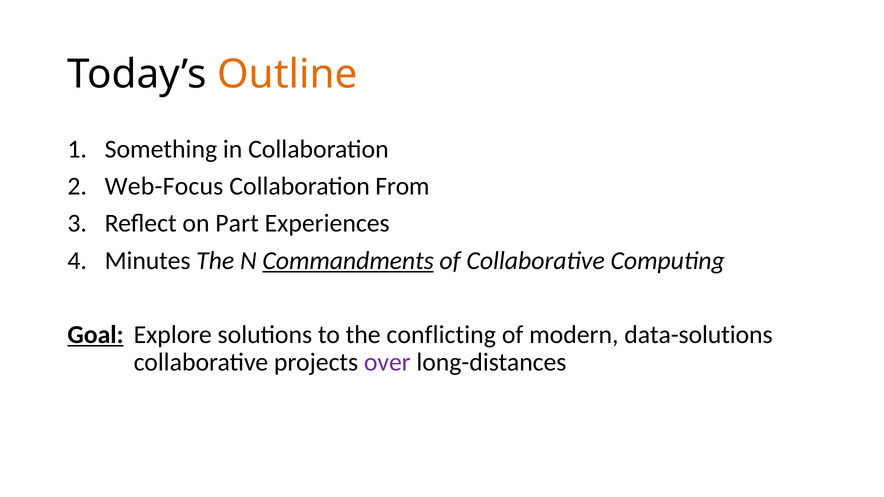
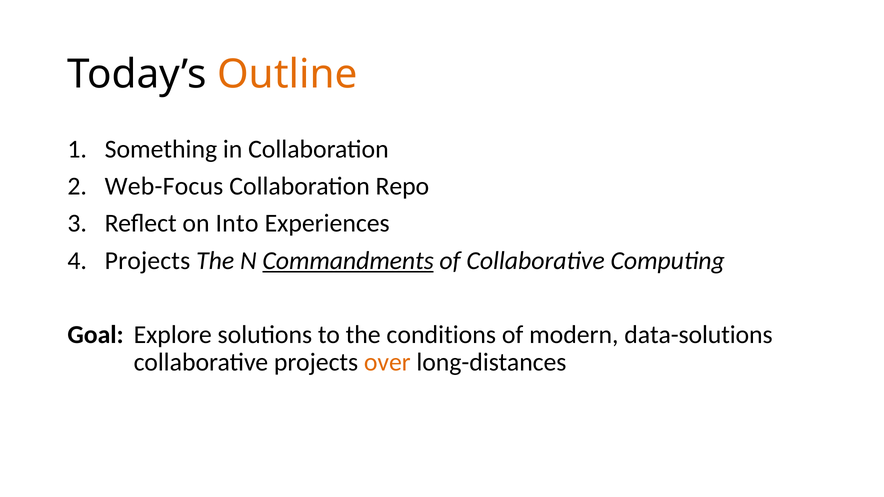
From: From -> Repo
Part: Part -> Into
Minutes at (148, 261): Minutes -> Projects
Goal underline: present -> none
conflicting: conflicting -> conditions
over colour: purple -> orange
